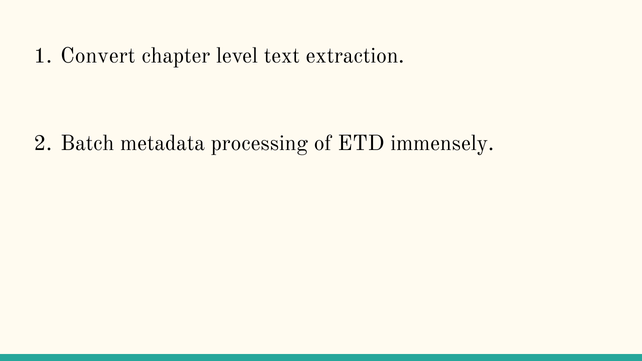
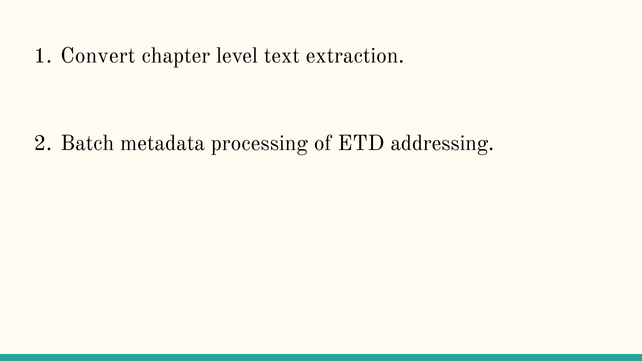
immensely: immensely -> addressing
